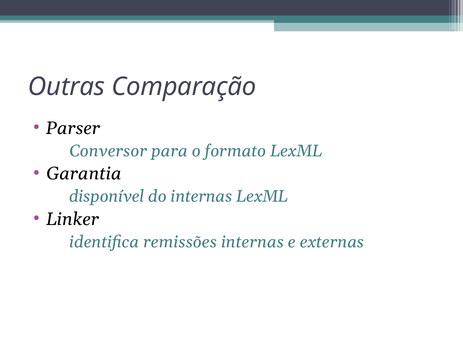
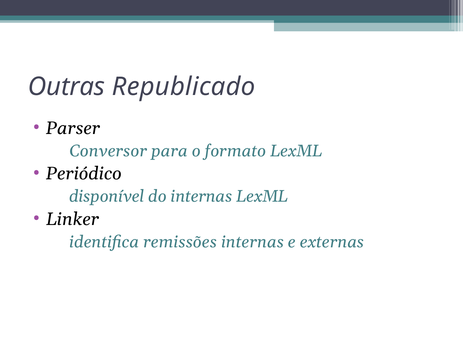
Comparação: Comparação -> Republicado
Garantia: Garantia -> Periódico
